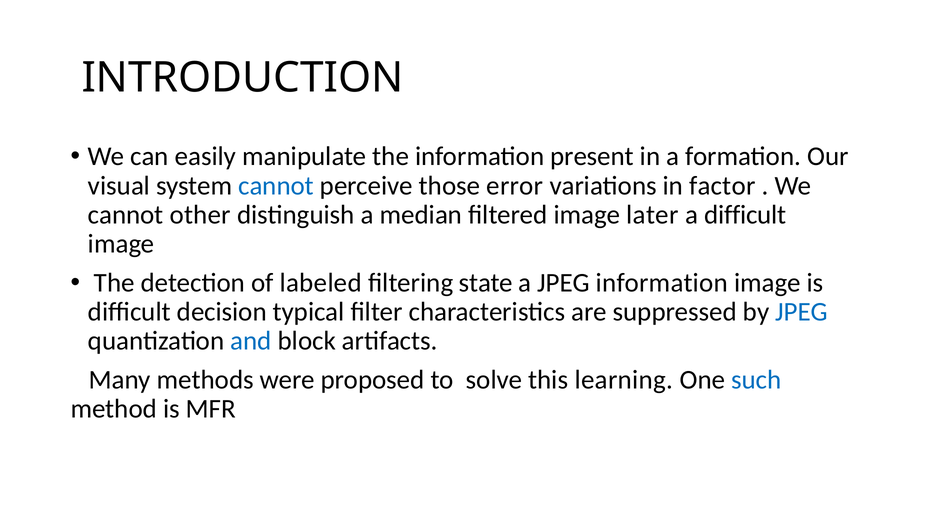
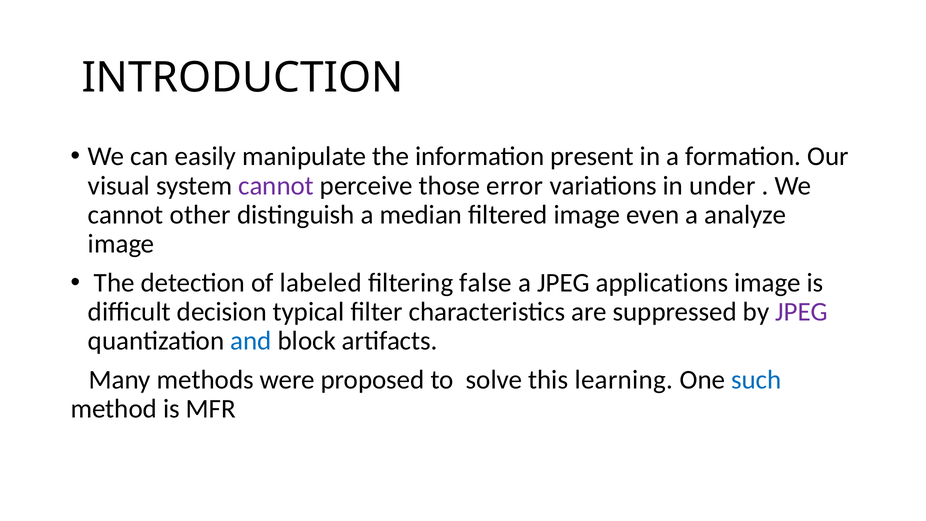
cannot at (276, 186) colour: blue -> purple
factor: factor -> under
later: later -> even
a difficult: difficult -> analyze
state: state -> false
JPEG information: information -> applications
JPEG at (802, 312) colour: blue -> purple
